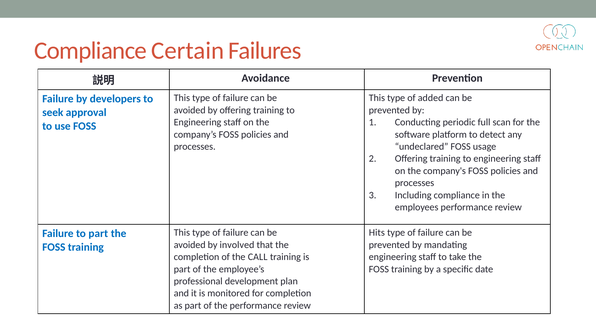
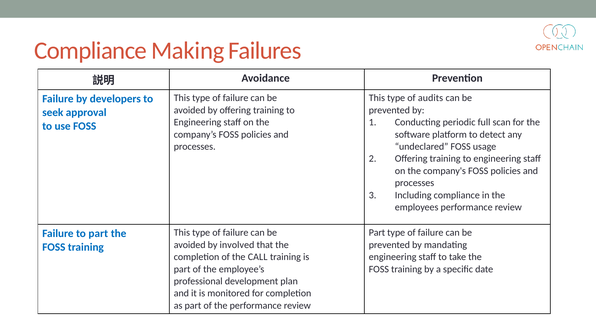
Certain: Certain -> Making
added: added -> audits
Hits at (377, 233): Hits -> Part
